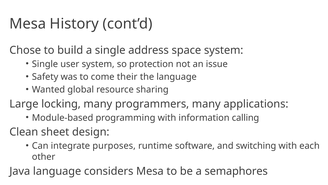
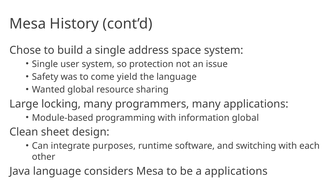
their: their -> yield
information calling: calling -> global
a semaphores: semaphores -> applications
